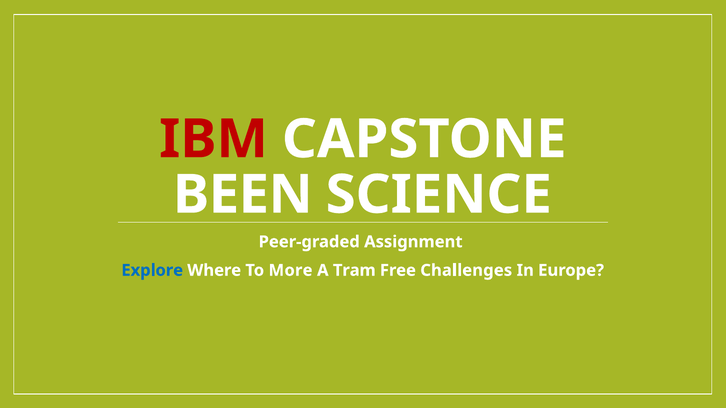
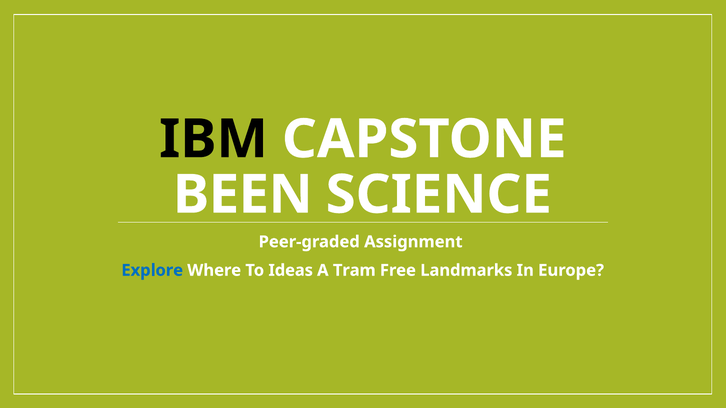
IBM colour: red -> black
More: More -> Ideas
Challenges: Challenges -> Landmarks
